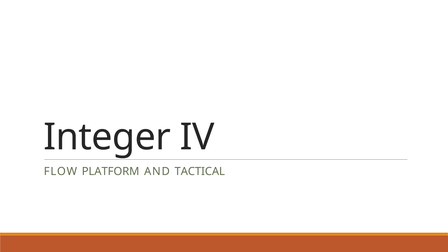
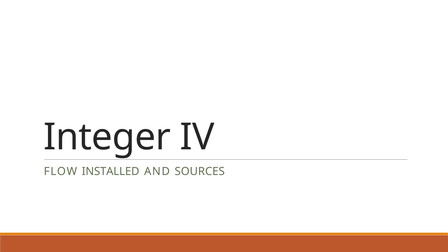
PLATFORM: PLATFORM -> INSTALLED
TACTICAL: TACTICAL -> SOURCES
